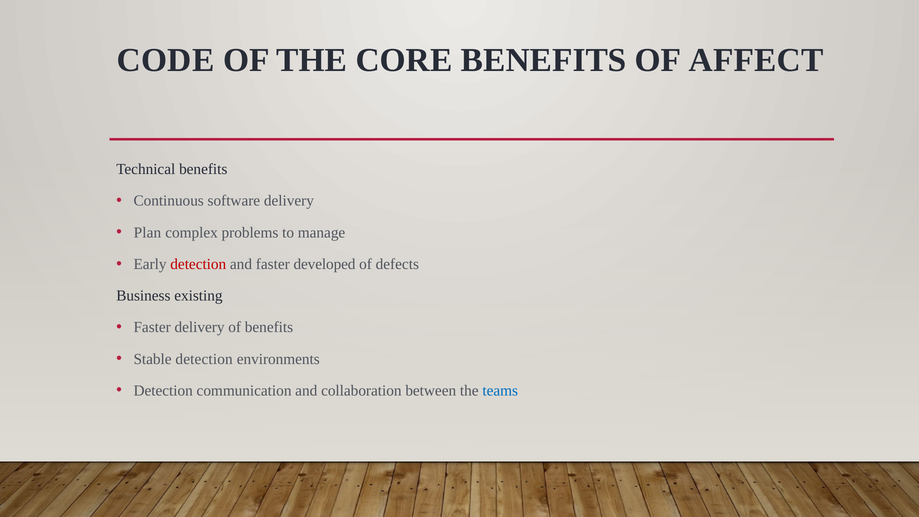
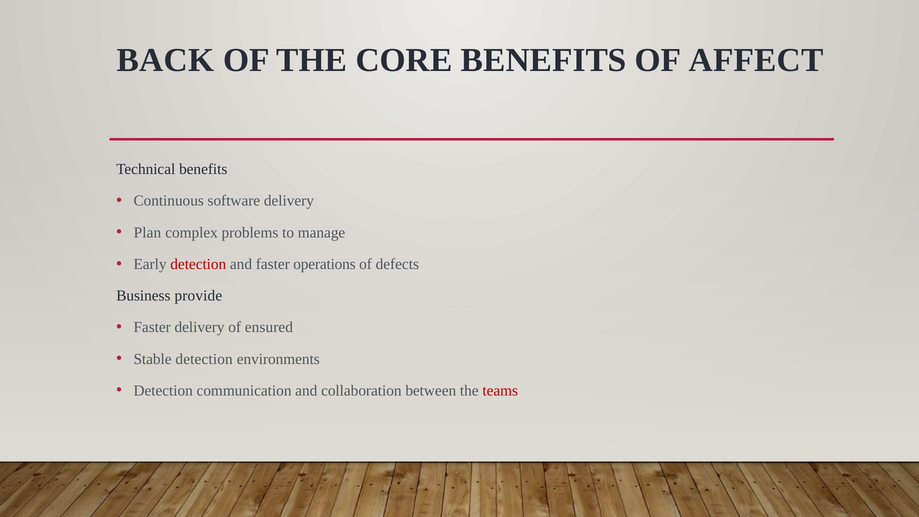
CODE: CODE -> BACK
developed: developed -> operations
existing: existing -> provide
of benefits: benefits -> ensured
teams colour: blue -> red
